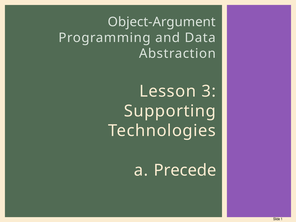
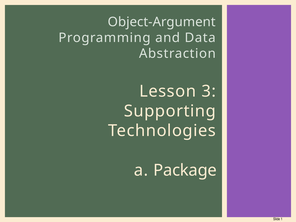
Precede: Precede -> Package
